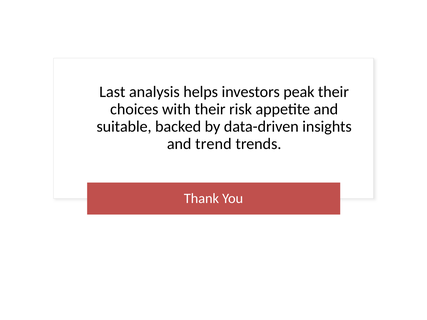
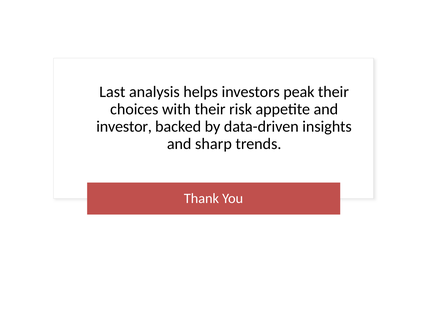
suitable: suitable -> investor
trend: trend -> sharp
